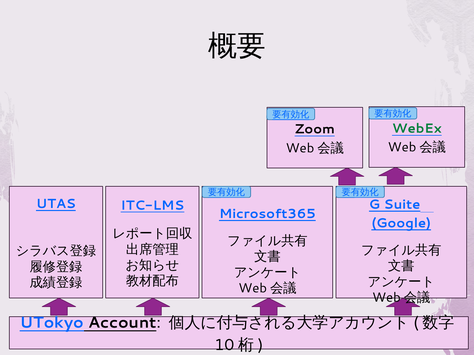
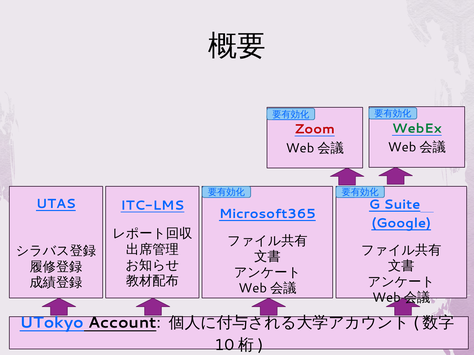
Zoom colour: black -> red
